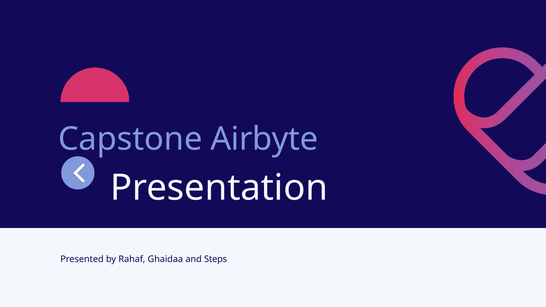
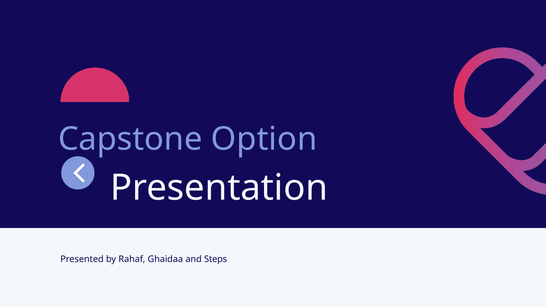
Airbyte: Airbyte -> Option
